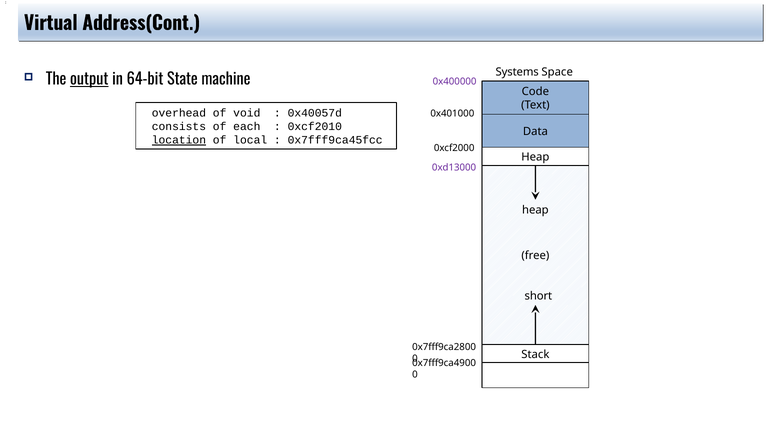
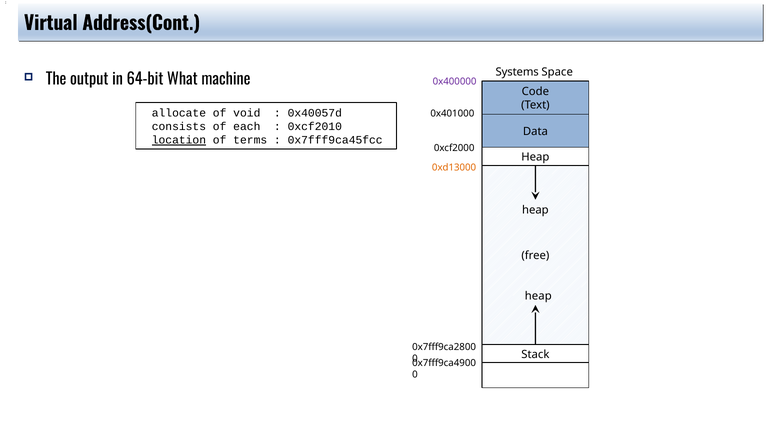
output underline: present -> none
State: State -> What
overhead: overhead -> allocate
local: local -> terms
0xd13000 colour: purple -> orange
short at (538, 296): short -> heap
